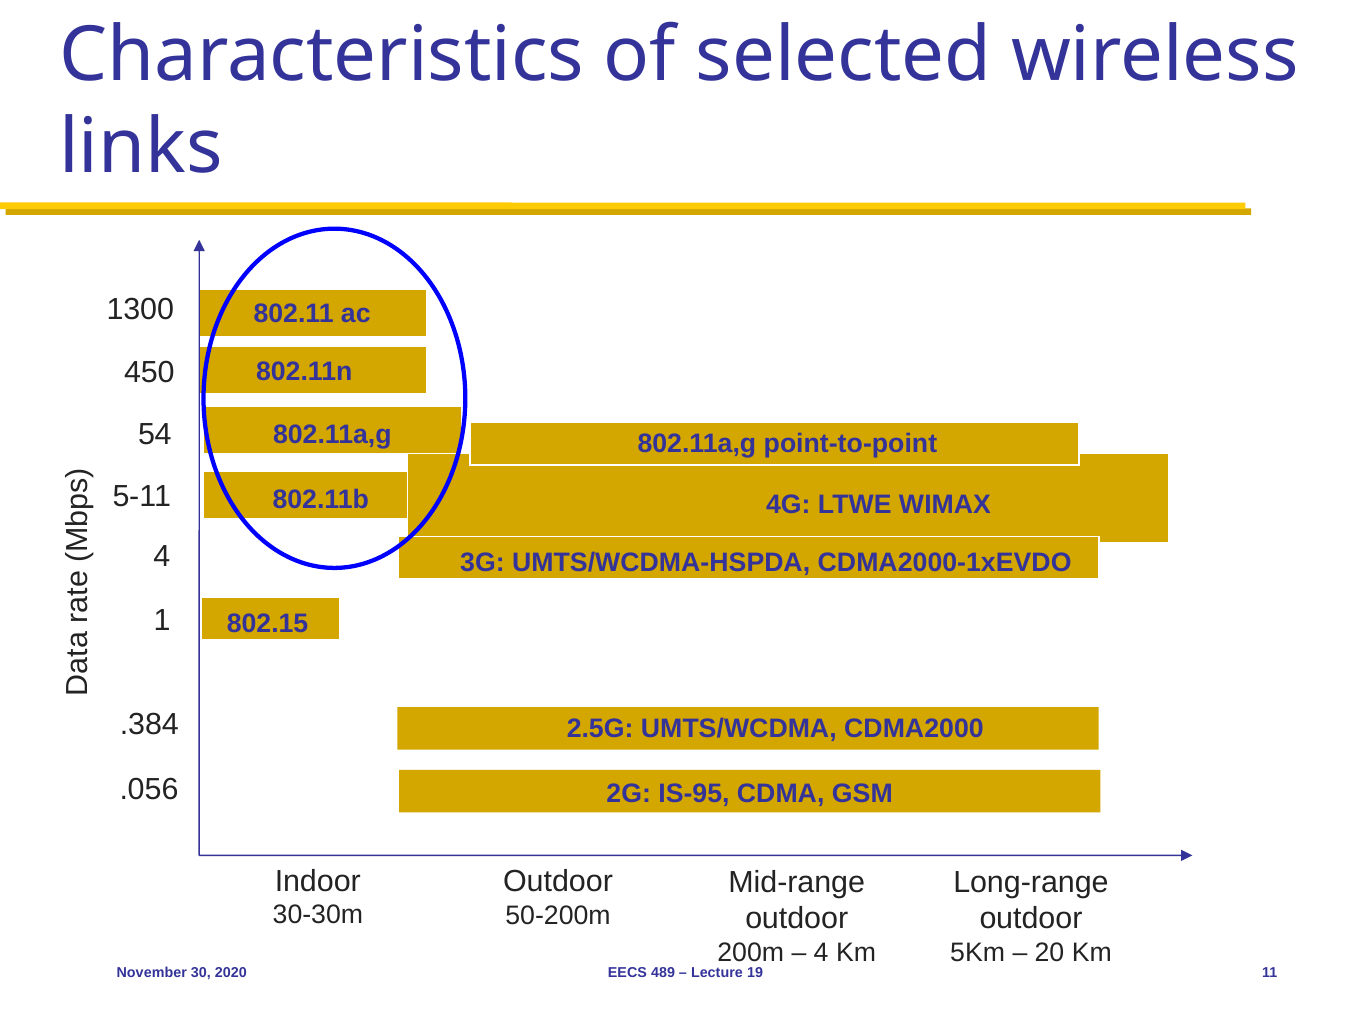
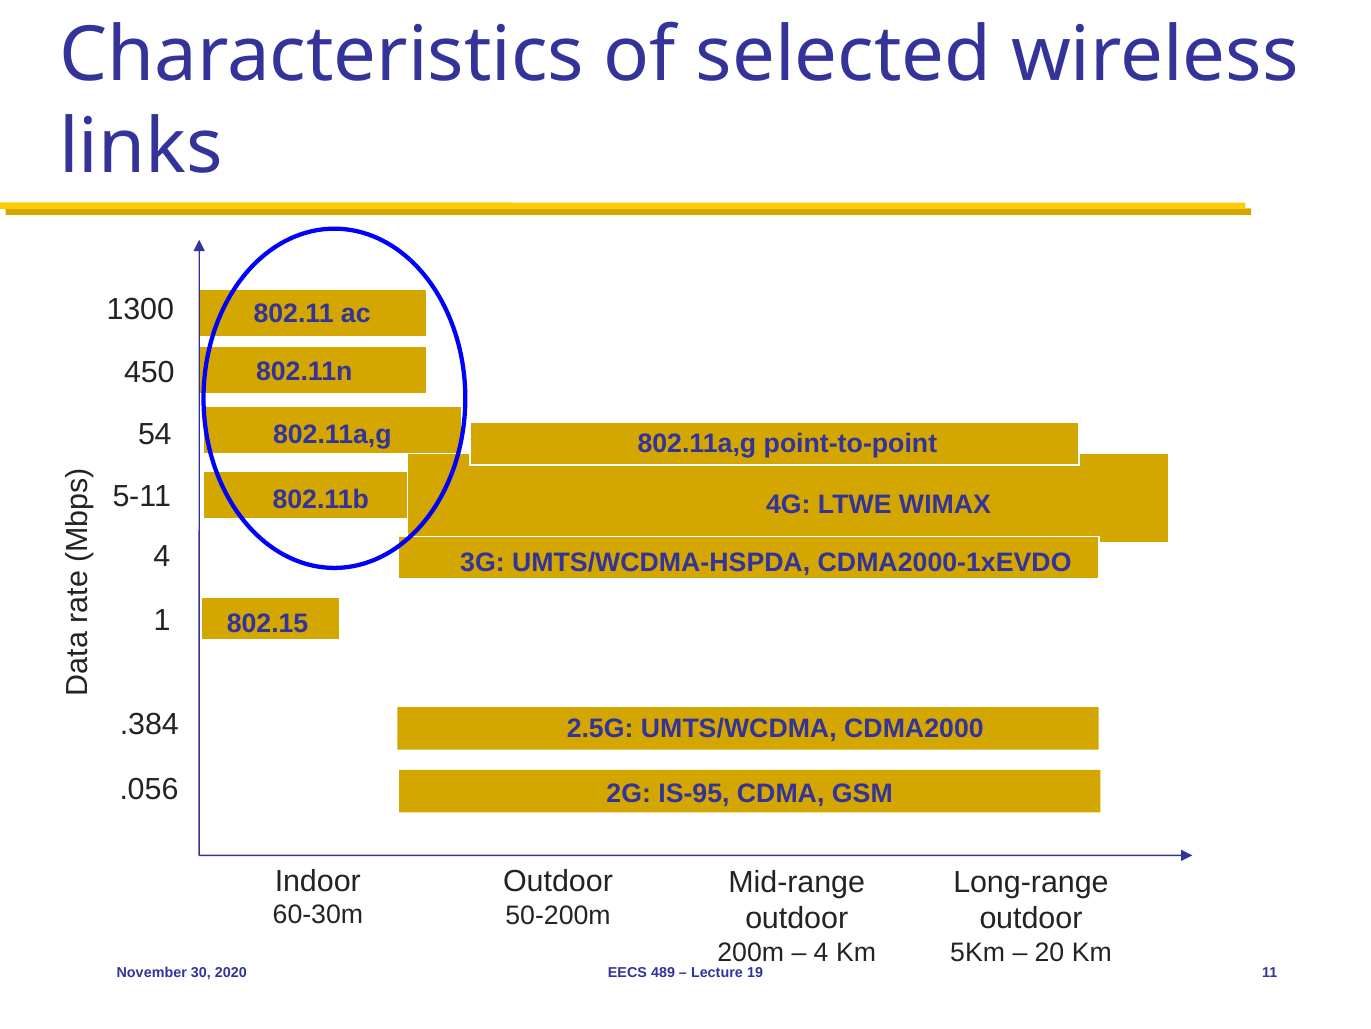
30-30m: 30-30m -> 60-30m
